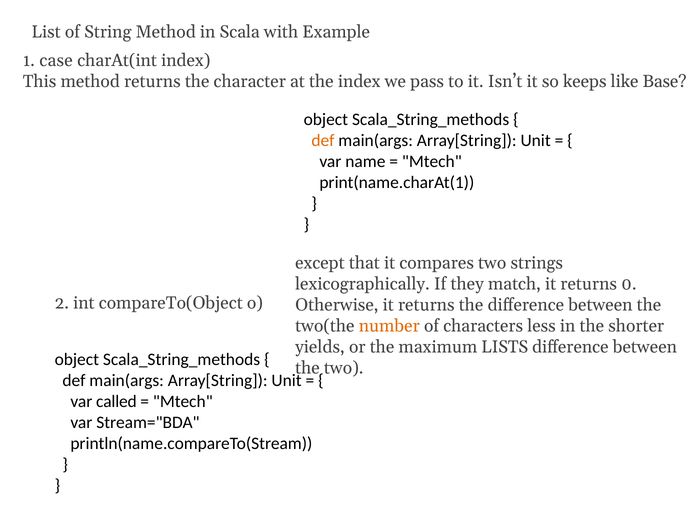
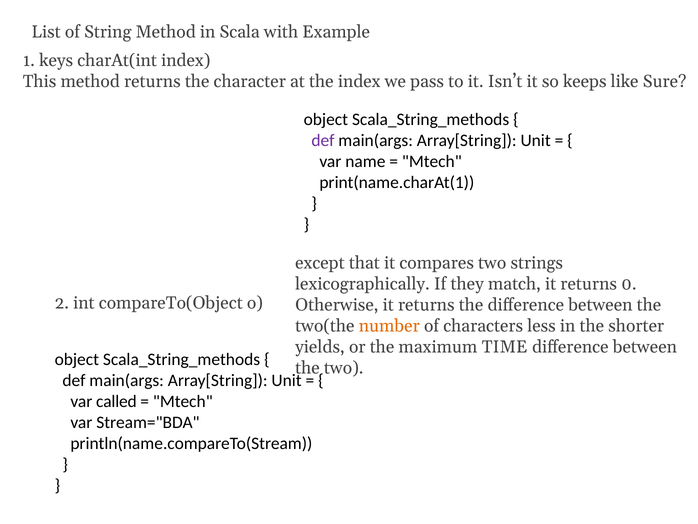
case: case -> keys
Base: Base -> Sure
def at (323, 140) colour: orange -> purple
LISTS: LISTS -> TIME
